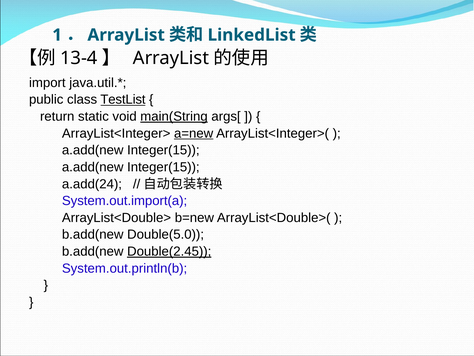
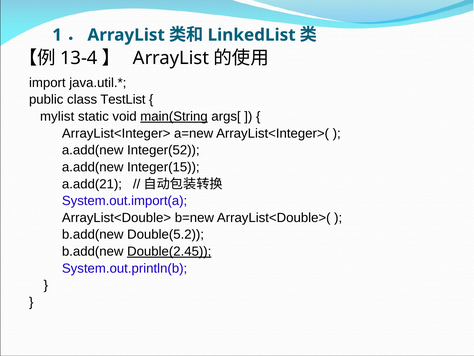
TestList underline: present -> none
return: return -> mylist
a=new underline: present -> none
Integer(15 at (163, 150): Integer(15 -> Integer(52
a.add(24: a.add(24 -> a.add(21
Double(5.0: Double(5.0 -> Double(5.2
